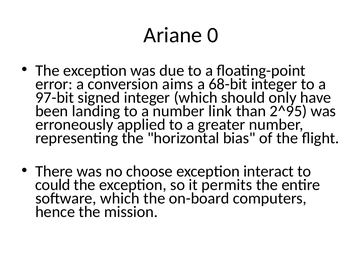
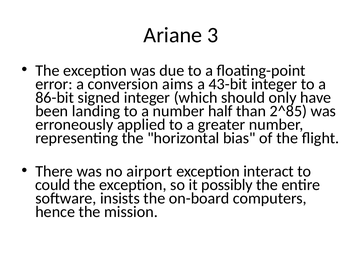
0: 0 -> 3
68-bit: 68-bit -> 43-bit
97-bit: 97-bit -> 86-bit
link: link -> half
2^95: 2^95 -> 2^85
choose: choose -> airport
permits: permits -> possibly
software which: which -> insists
